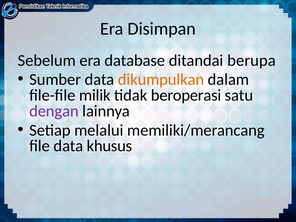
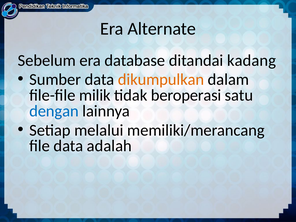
Disimpan: Disimpan -> Alternate
berupa: berupa -> kadang
dengan colour: purple -> blue
khusus: khusus -> adalah
